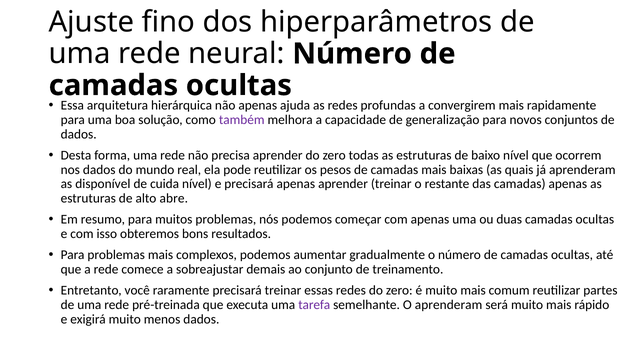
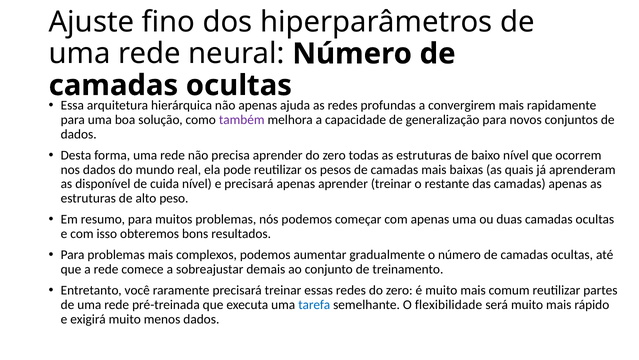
abre: abre -> peso
tarefa colour: purple -> blue
O aprenderam: aprenderam -> flexibilidade
